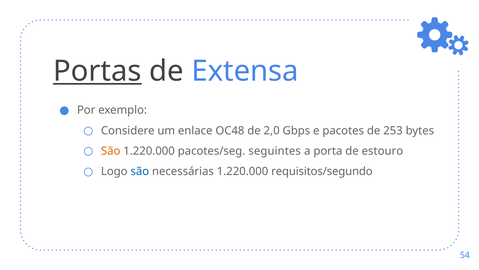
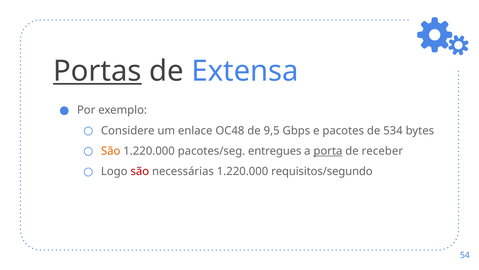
2,0: 2,0 -> 9,5
253: 253 -> 534
seguintes: seguintes -> entregues
porta underline: none -> present
estouro: estouro -> receber
são at (140, 171) colour: blue -> red
